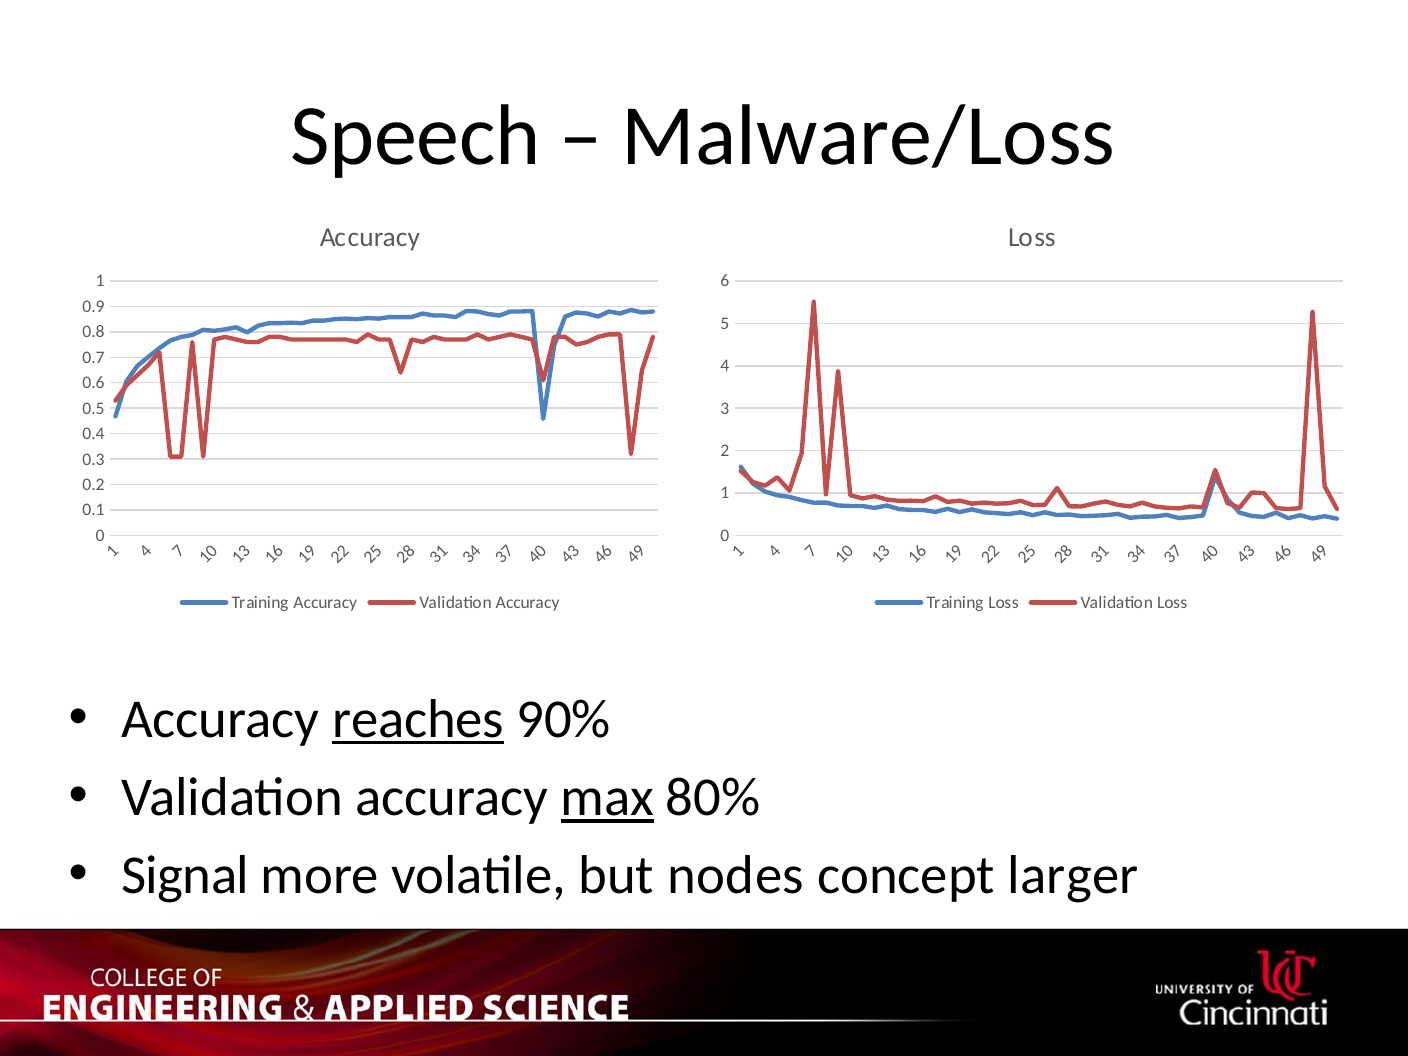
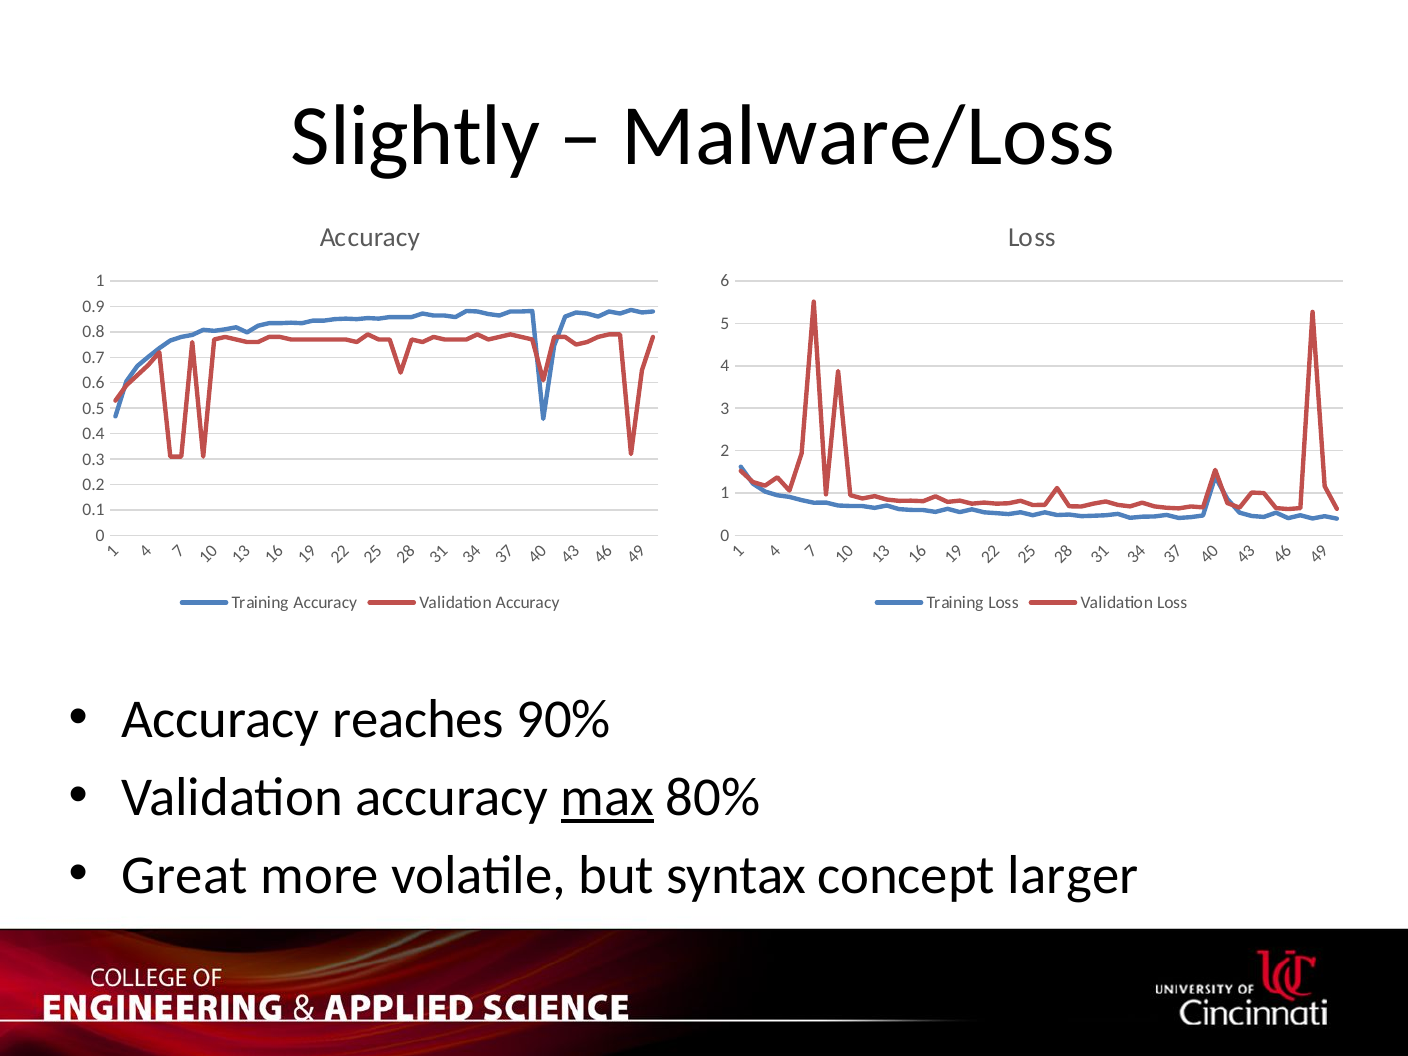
Speech: Speech -> Slightly
reaches underline: present -> none
Signal: Signal -> Great
nodes: nodes -> syntax
